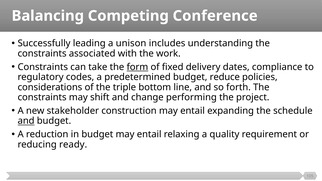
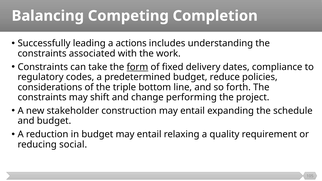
Conference: Conference -> Completion
unison: unison -> actions
and at (26, 121) underline: present -> none
ready: ready -> social
